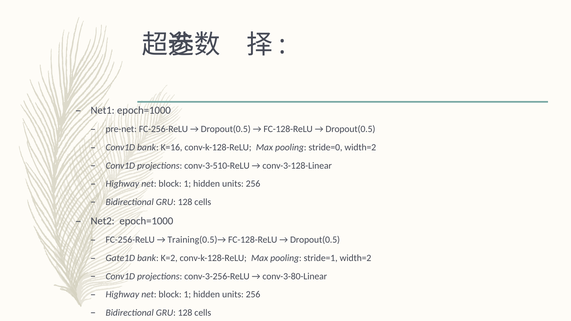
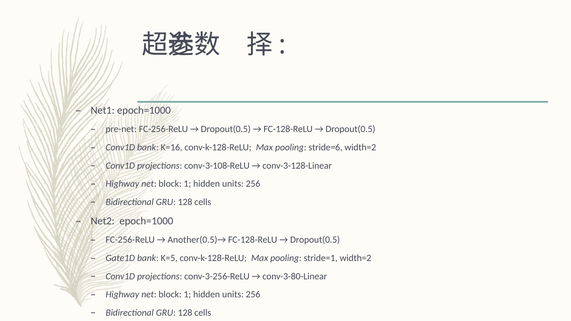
stride=0: stride=0 -> stride=6
conv-3-510-ReLU: conv-3-510-ReLU -> conv-3-108-ReLU
Training(0.5)→: Training(0.5)→ -> Another(0.5)→
K=2: K=2 -> K=5
